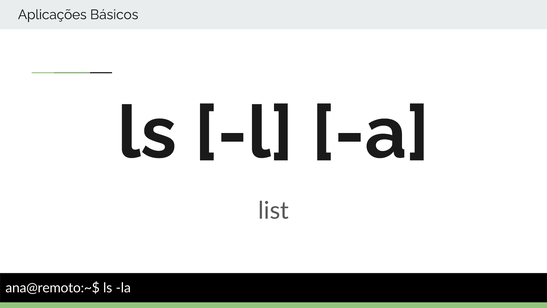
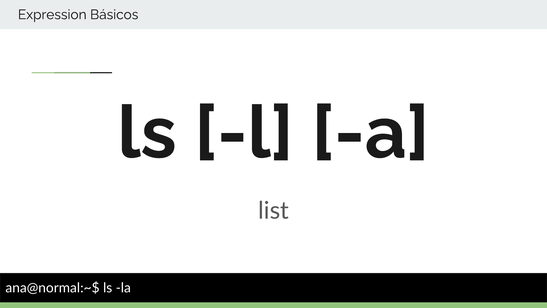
Aplicações: Aplicações -> Expression
ana@remoto:~$: ana@remoto:~$ -> ana@normal:~$
